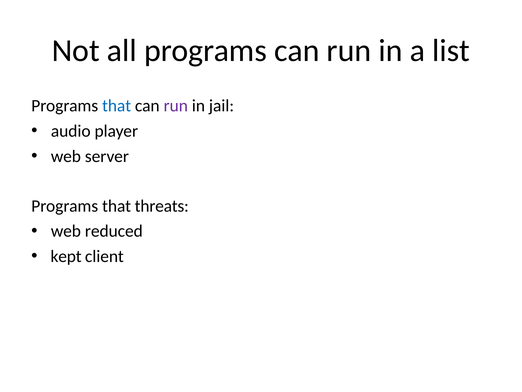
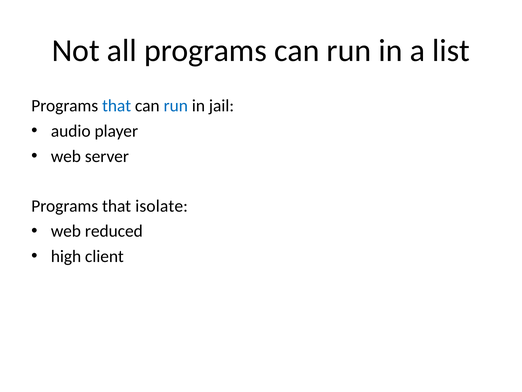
run at (176, 106) colour: purple -> blue
threats: threats -> isolate
kept: kept -> high
